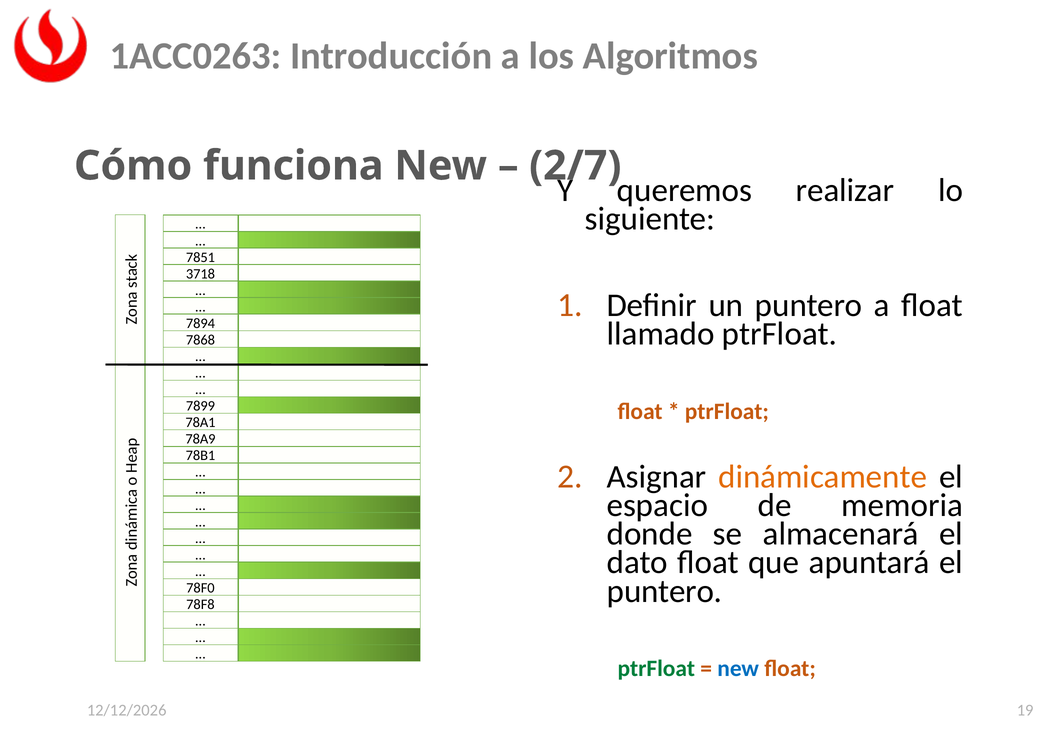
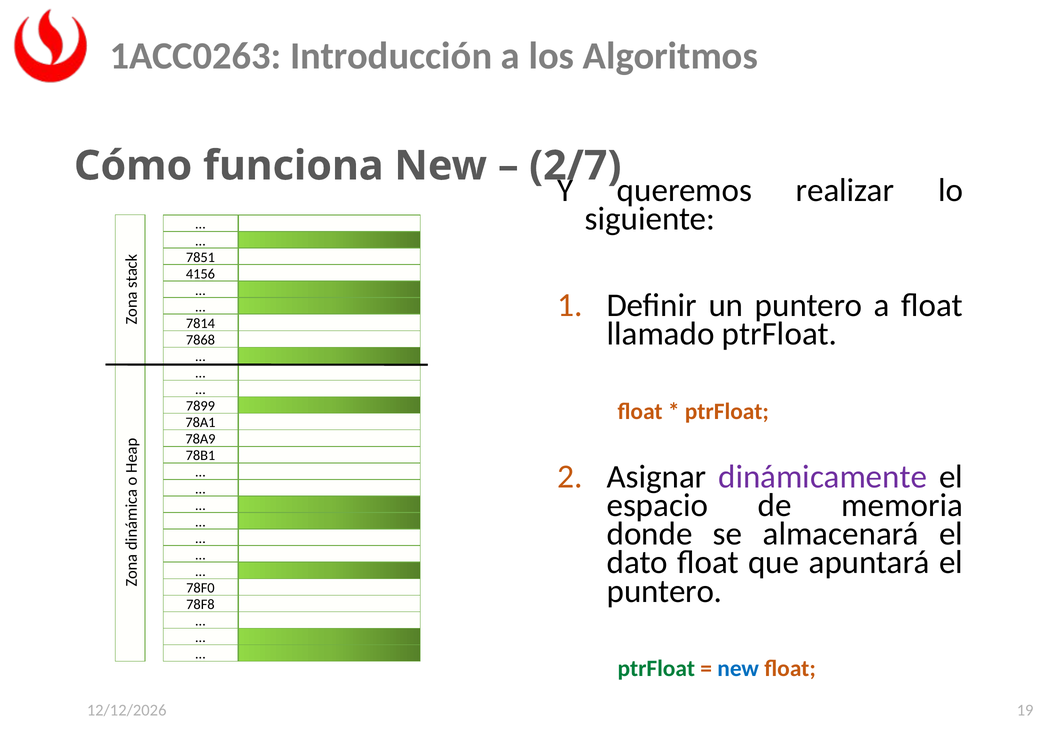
3718: 3718 -> 4156
7894: 7894 -> 7814
dinámicamente colour: orange -> purple
